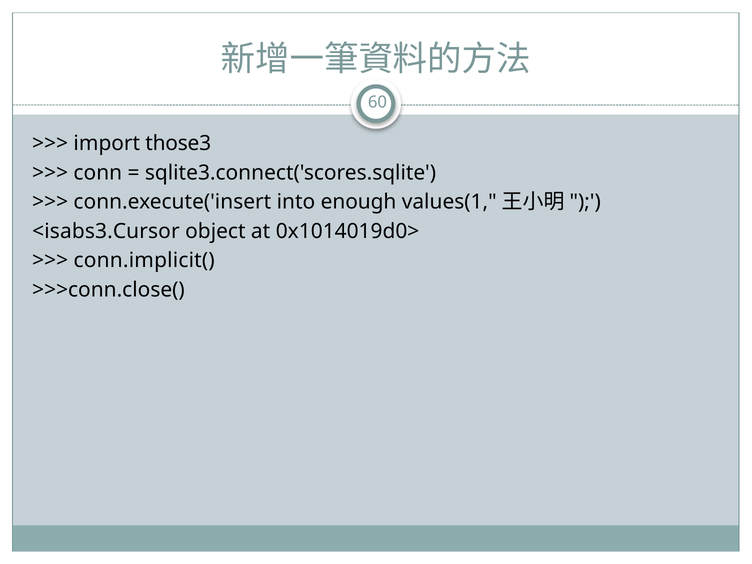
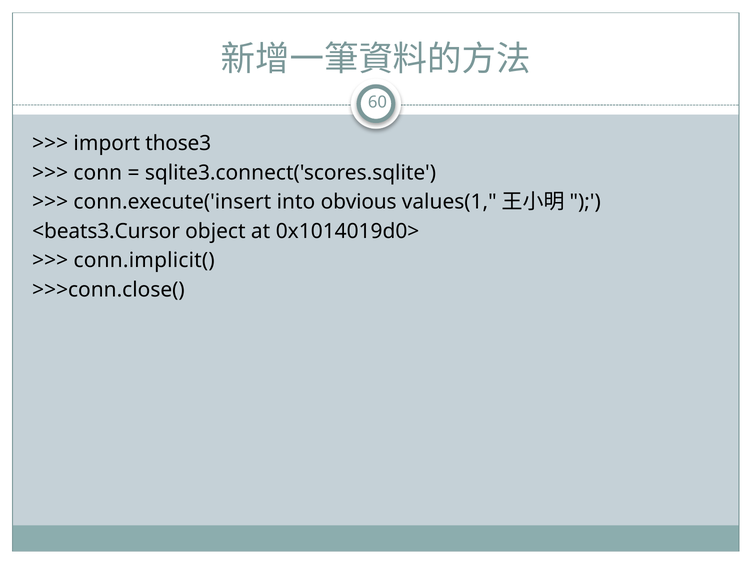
enough: enough -> obvious
<isabs3.Cursor: <isabs3.Cursor -> <beats3.Cursor
